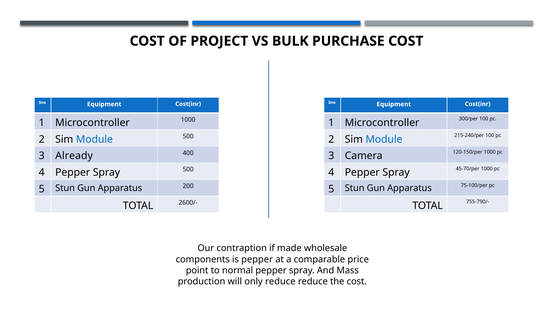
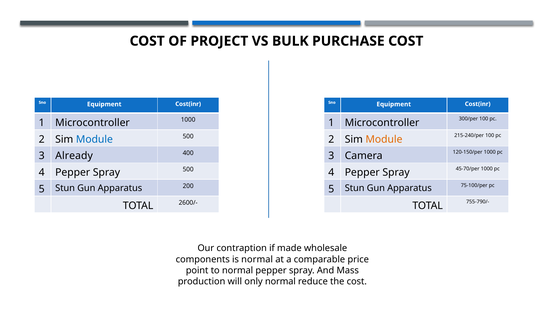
Module at (384, 139) colour: blue -> orange
is pepper: pepper -> normal
only reduce: reduce -> normal
